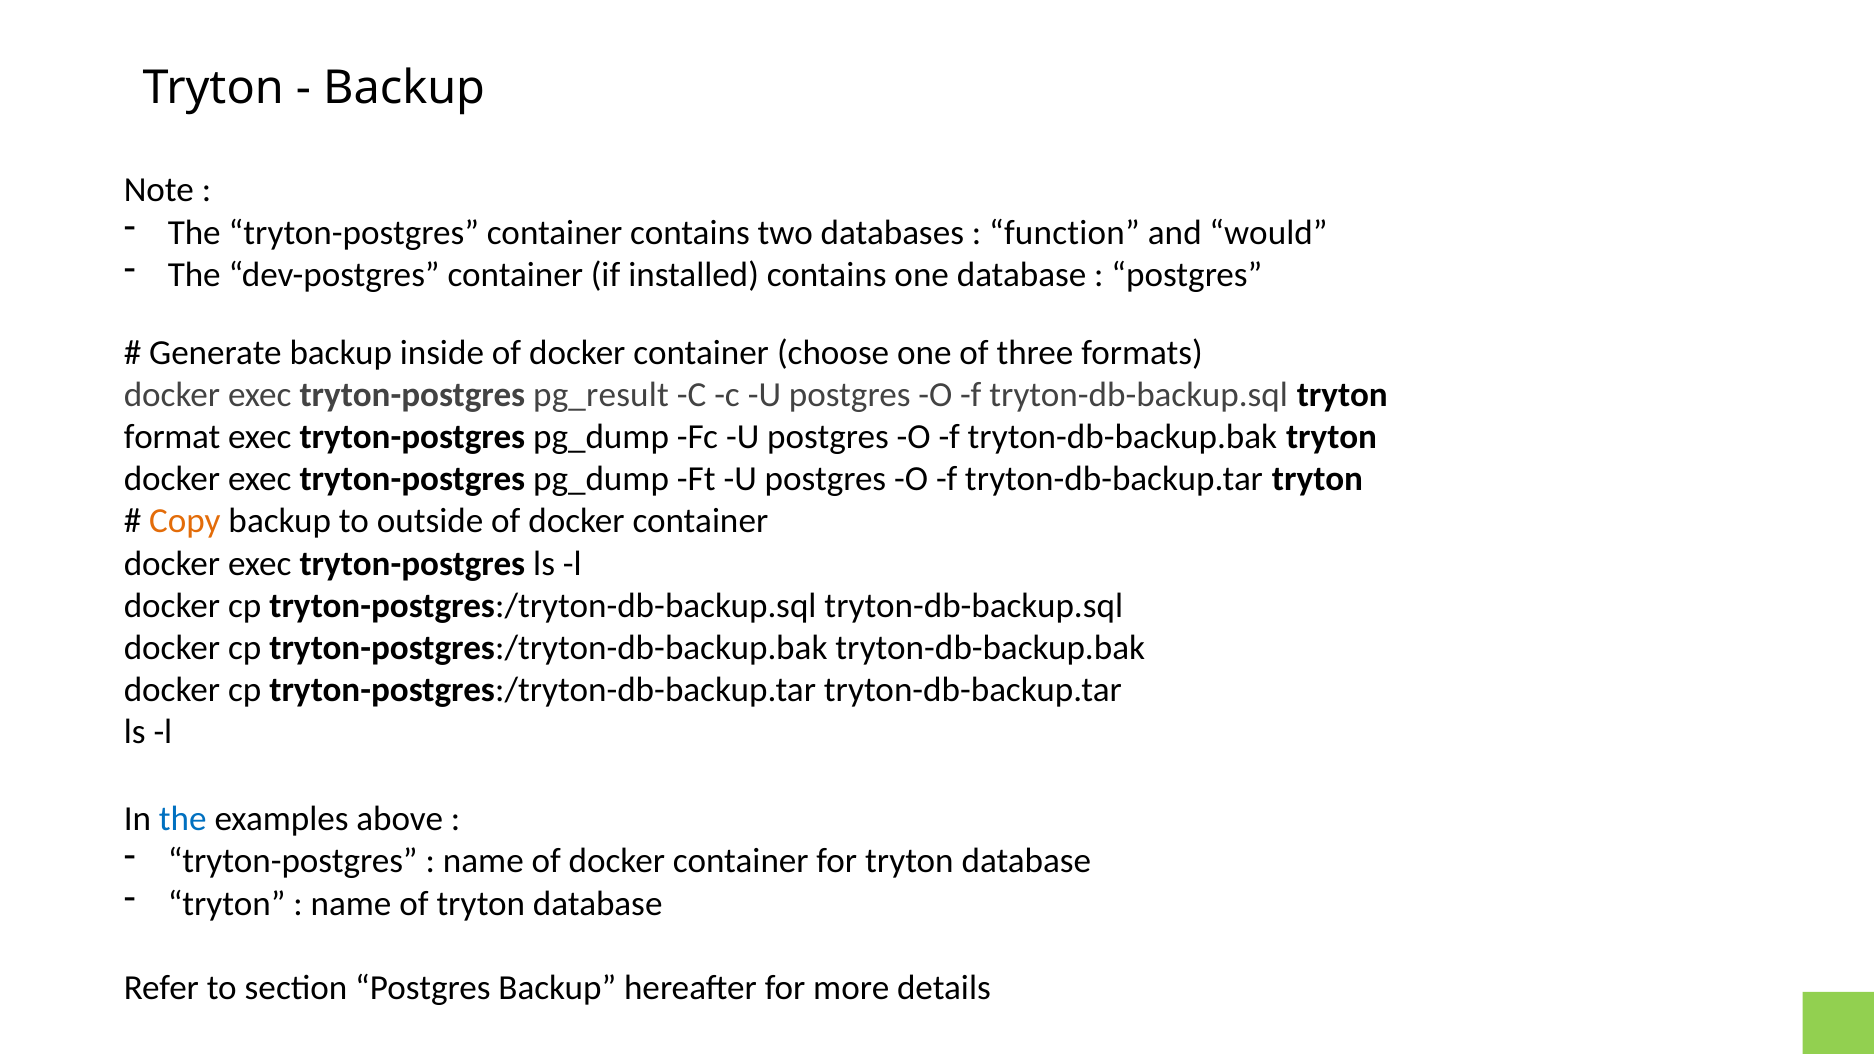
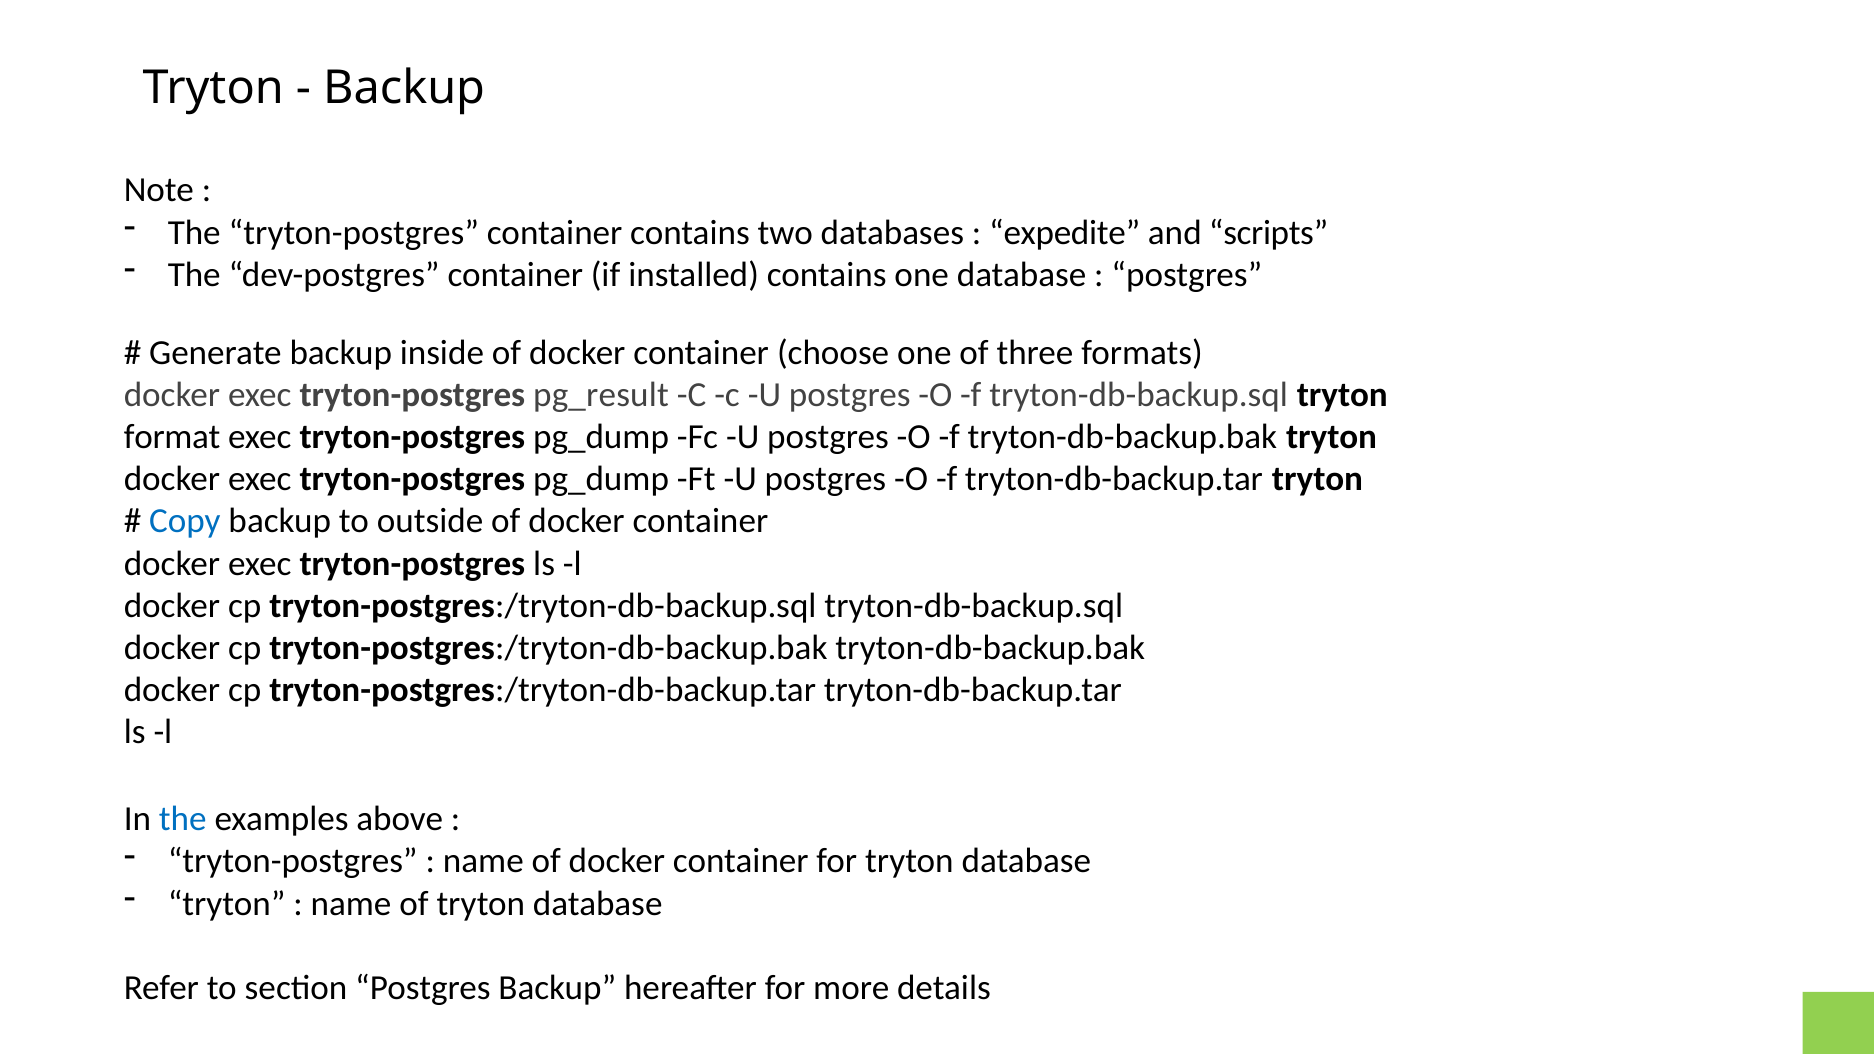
function: function -> expedite
would: would -> scripts
Copy colour: orange -> blue
